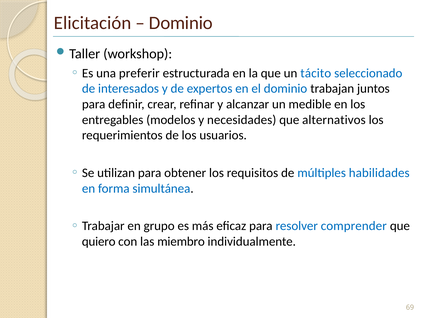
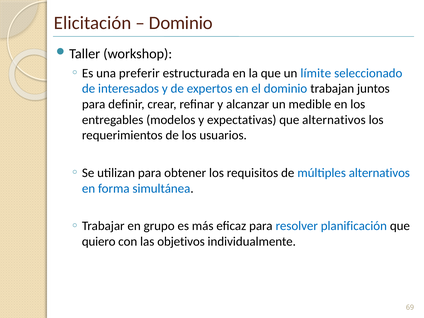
tácito: tácito -> límite
necesidades: necesidades -> expectativas
múltiples habilidades: habilidades -> alternativos
comprender: comprender -> planificación
miembro: miembro -> objetivos
